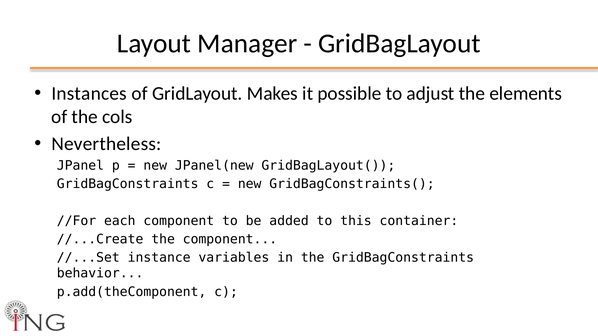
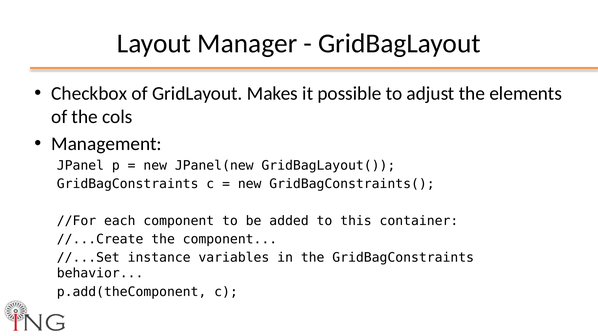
Instances: Instances -> Checkbox
Nevertheless: Nevertheless -> Management
